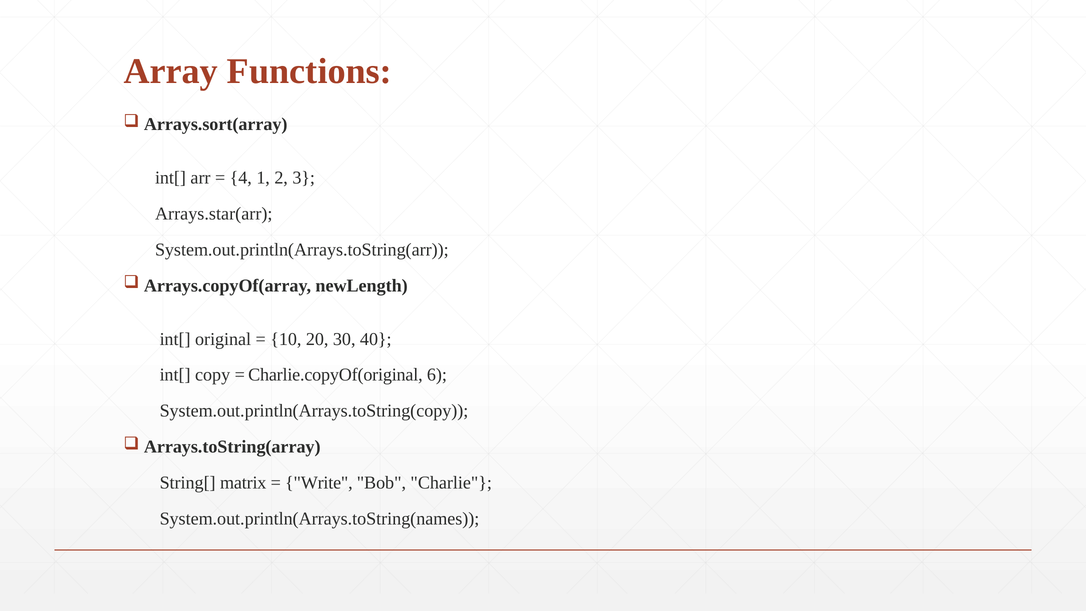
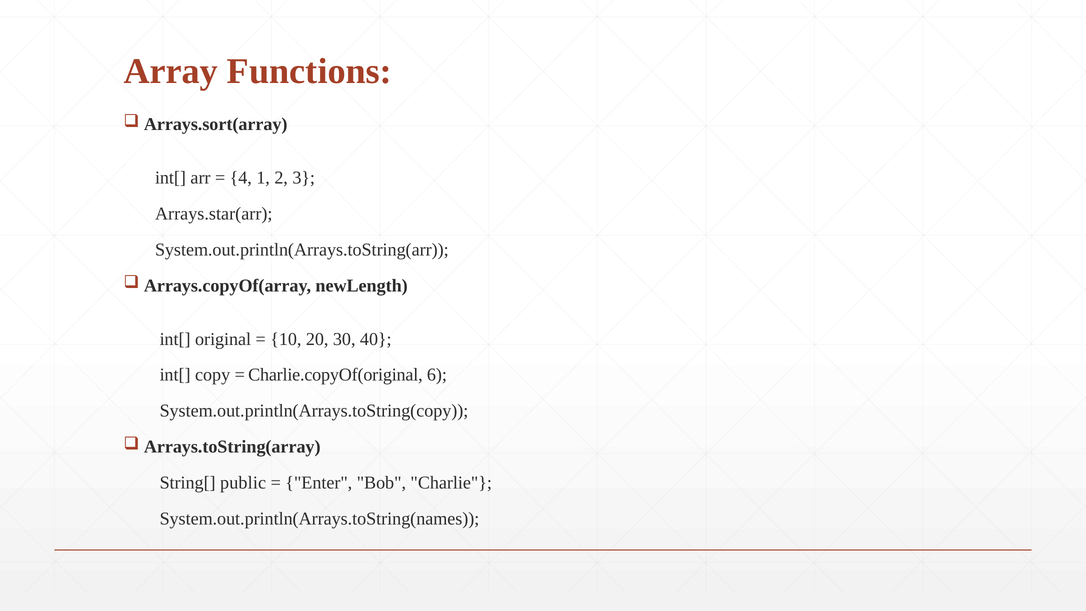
matrix: matrix -> public
Write: Write -> Enter
